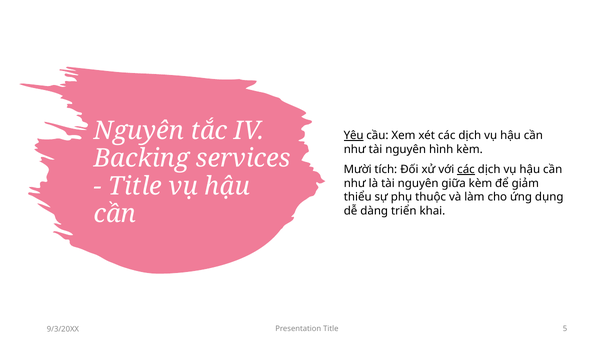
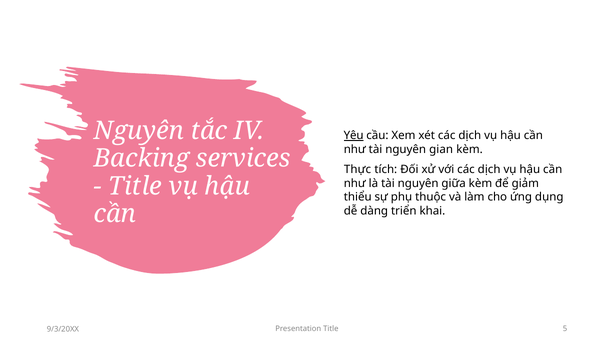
hình: hình -> gian
Mười: Mười -> Thực
các at (466, 170) underline: present -> none
